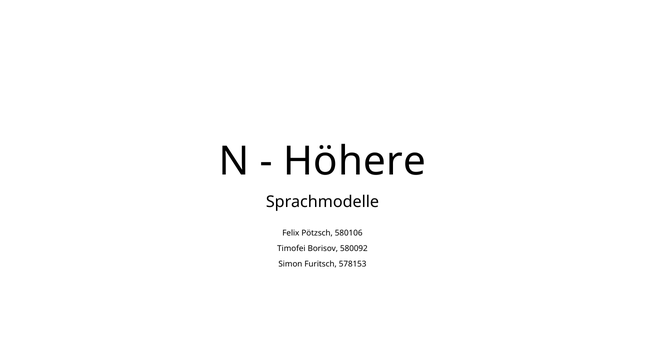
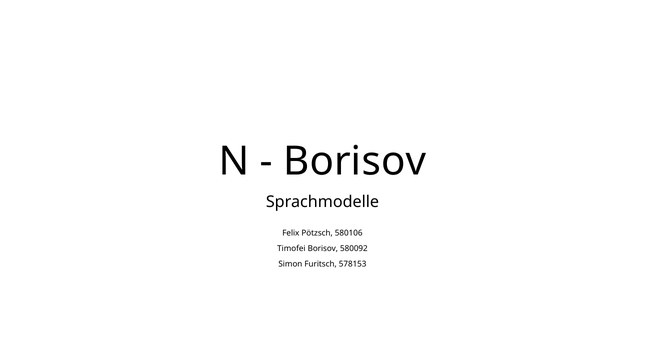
Höhere at (355, 161): Höhere -> Borisov
